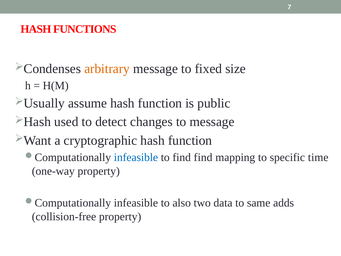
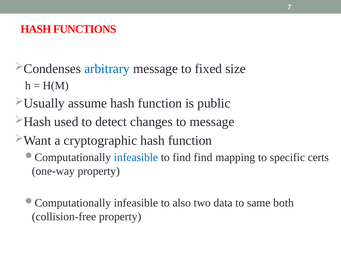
arbitrary colour: orange -> blue
time: time -> certs
adds: adds -> both
